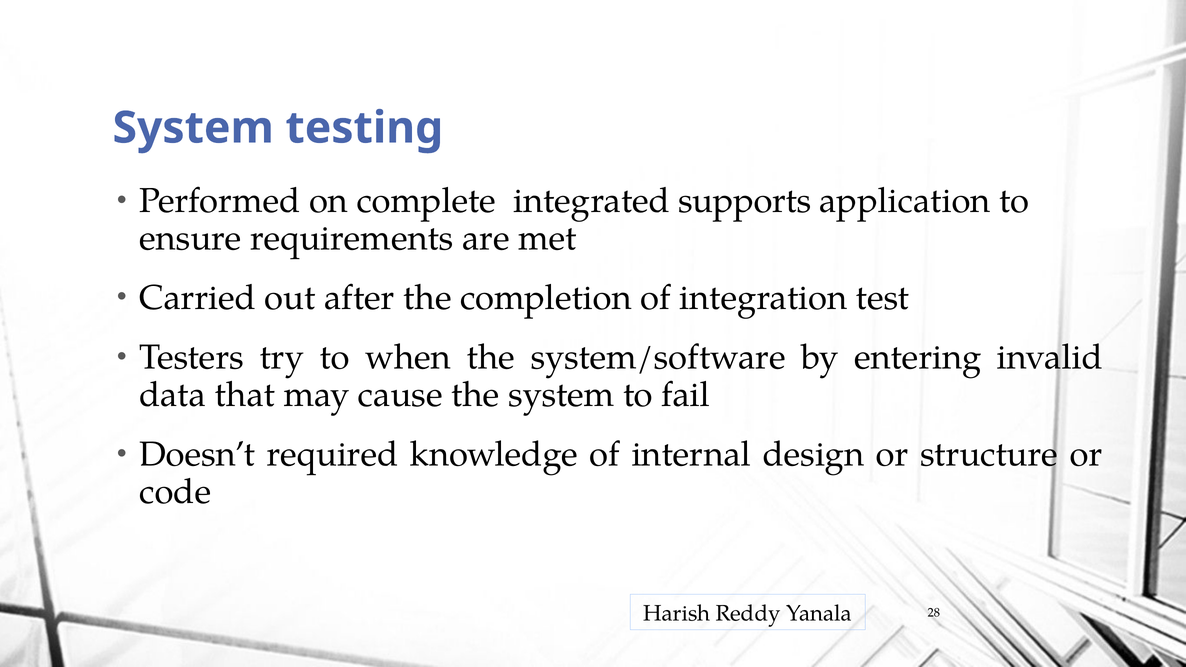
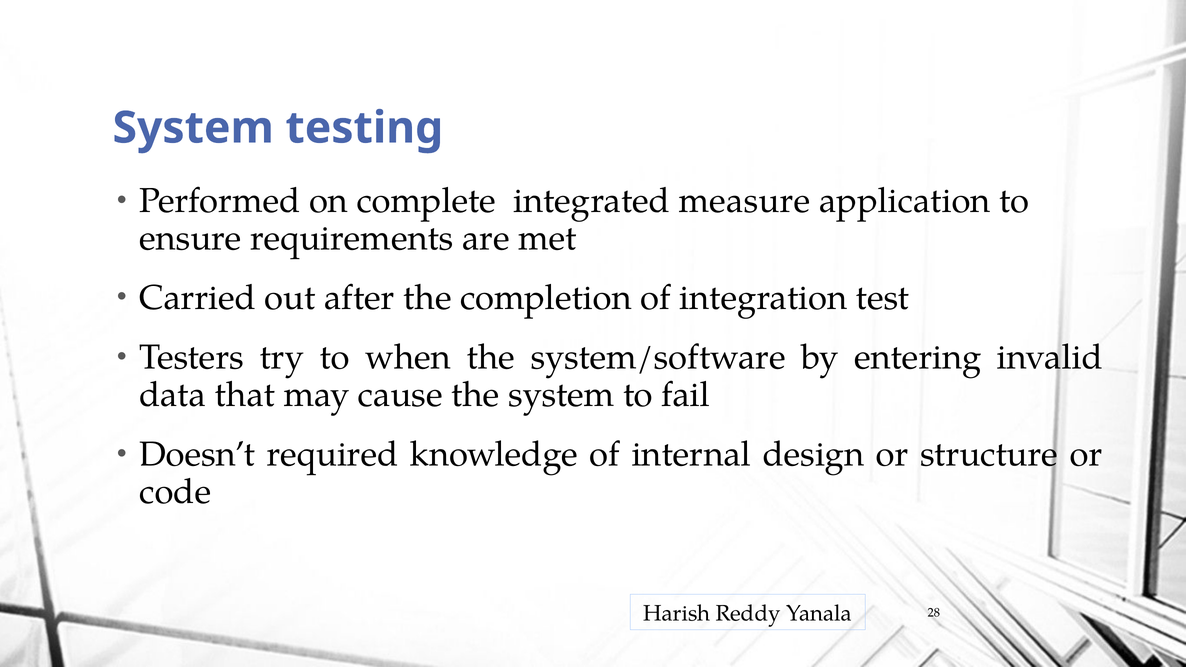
supports: supports -> measure
